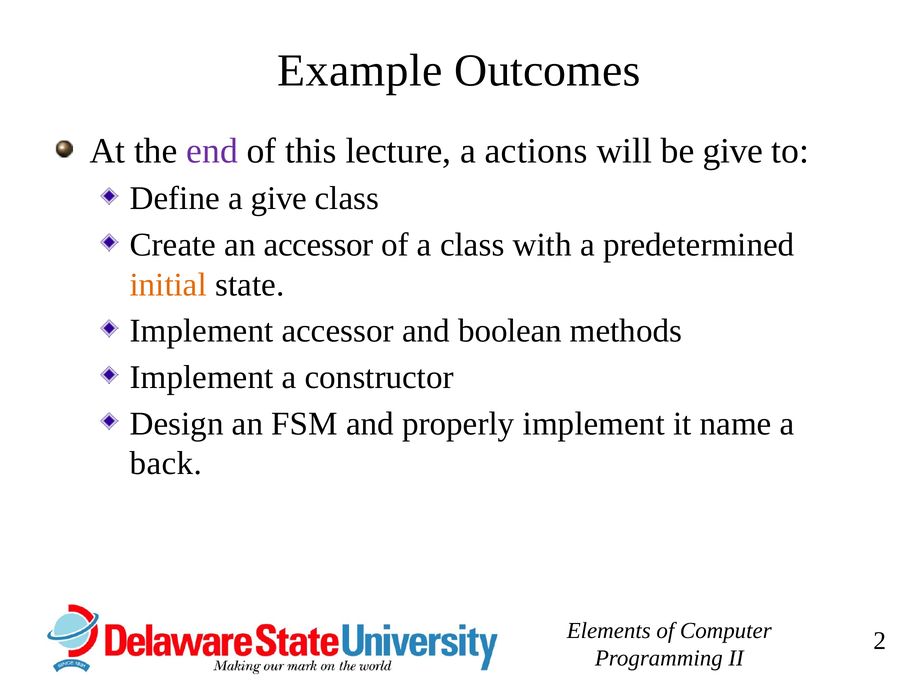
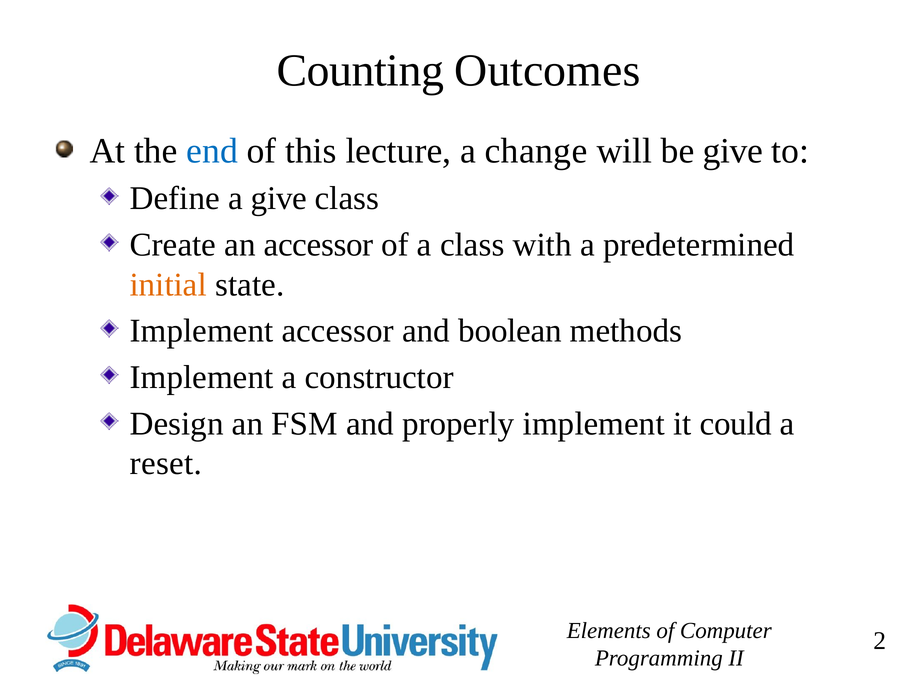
Example: Example -> Counting
end colour: purple -> blue
actions: actions -> change
name: name -> could
back: back -> reset
